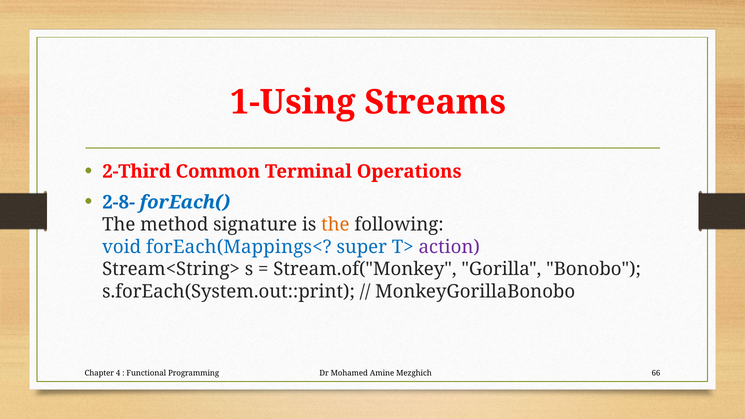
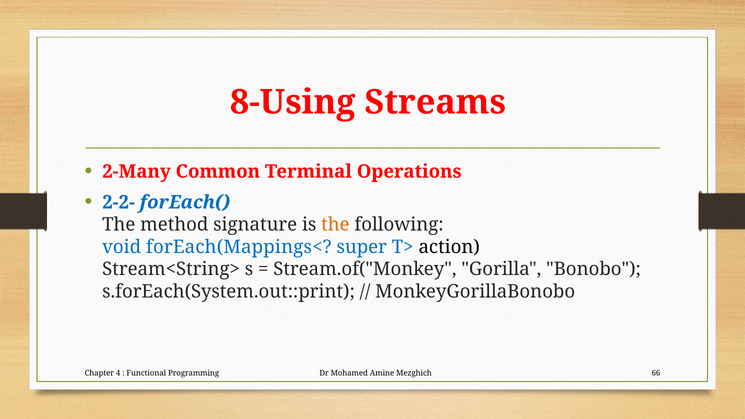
1-Using: 1-Using -> 8-Using
2-Third: 2-Third -> 2-Many
2-8-: 2-8- -> 2-2-
action colour: purple -> black
